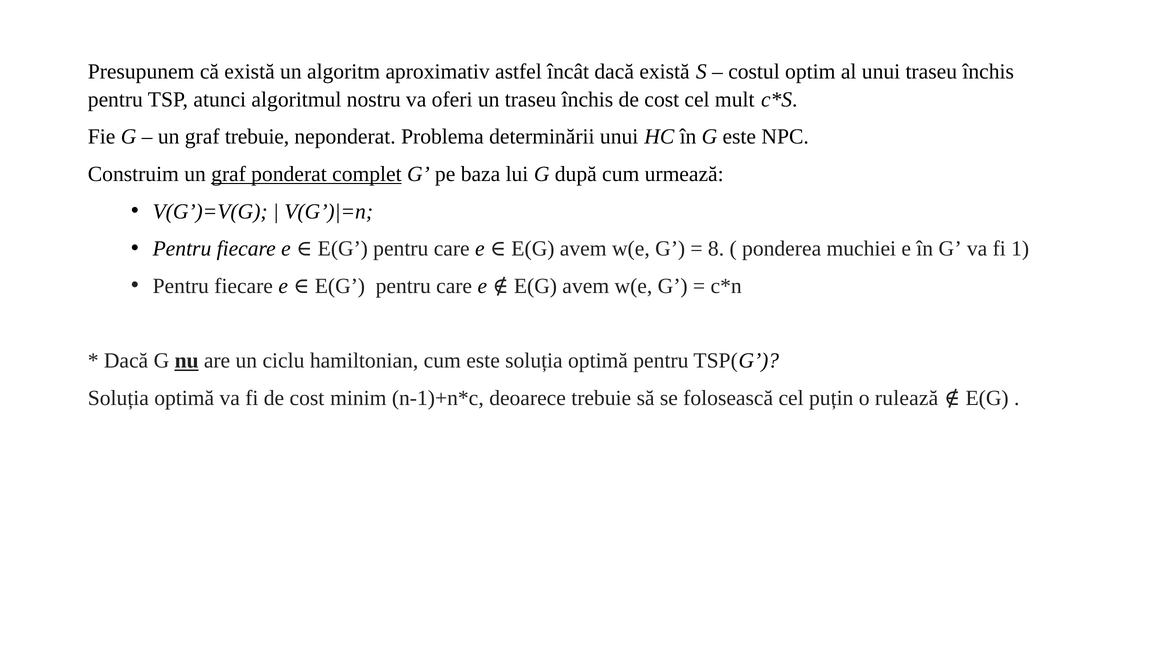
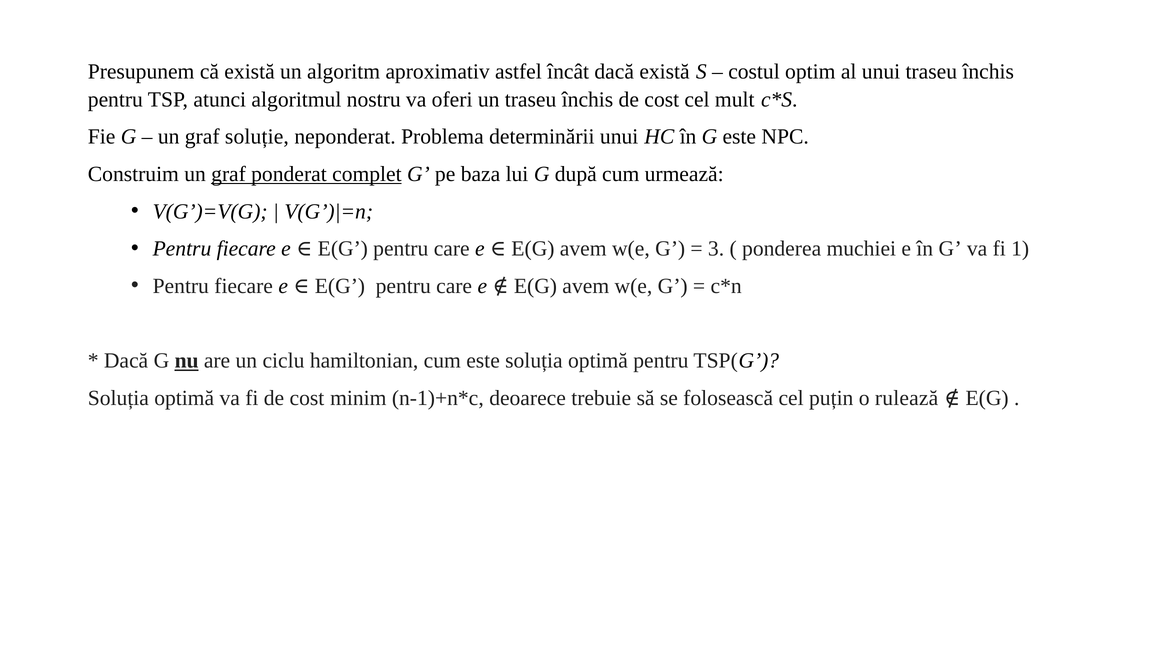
graf trebuie: trebuie -> soluție
8: 8 -> 3
